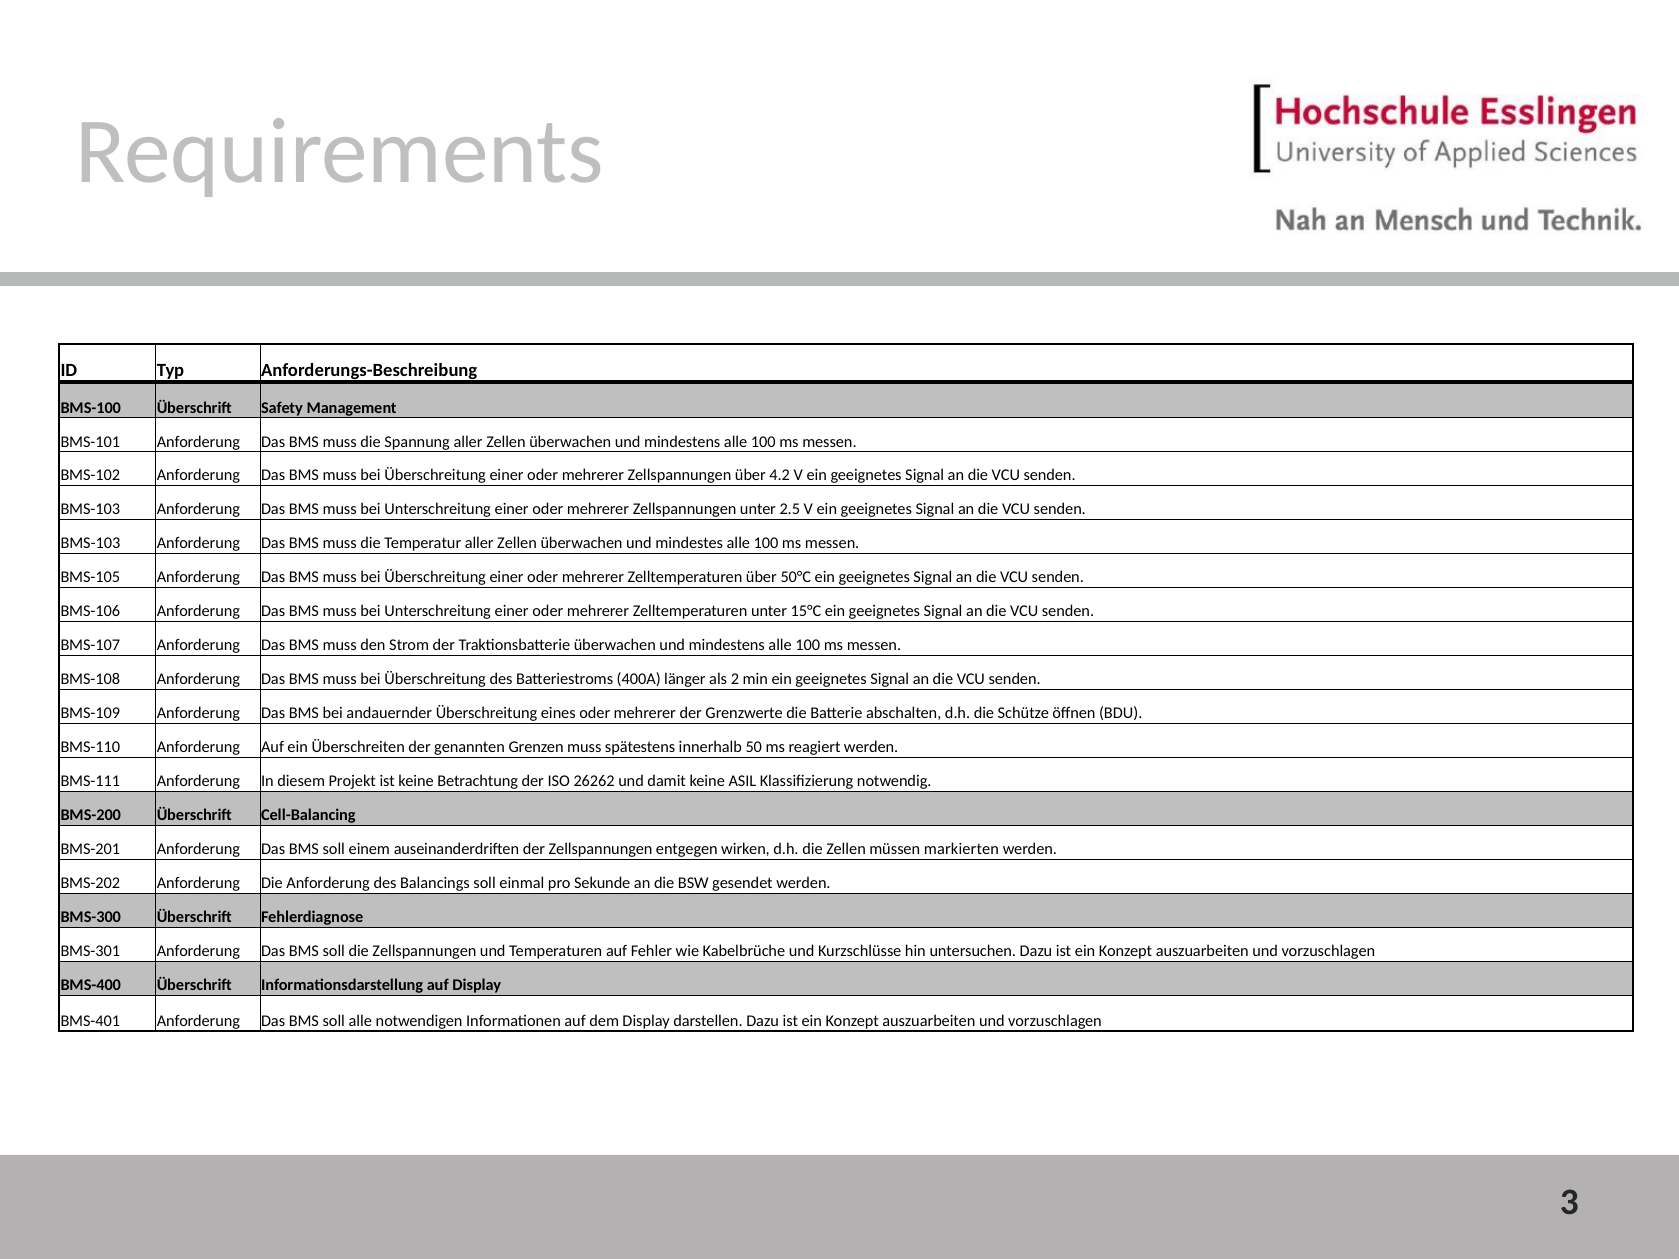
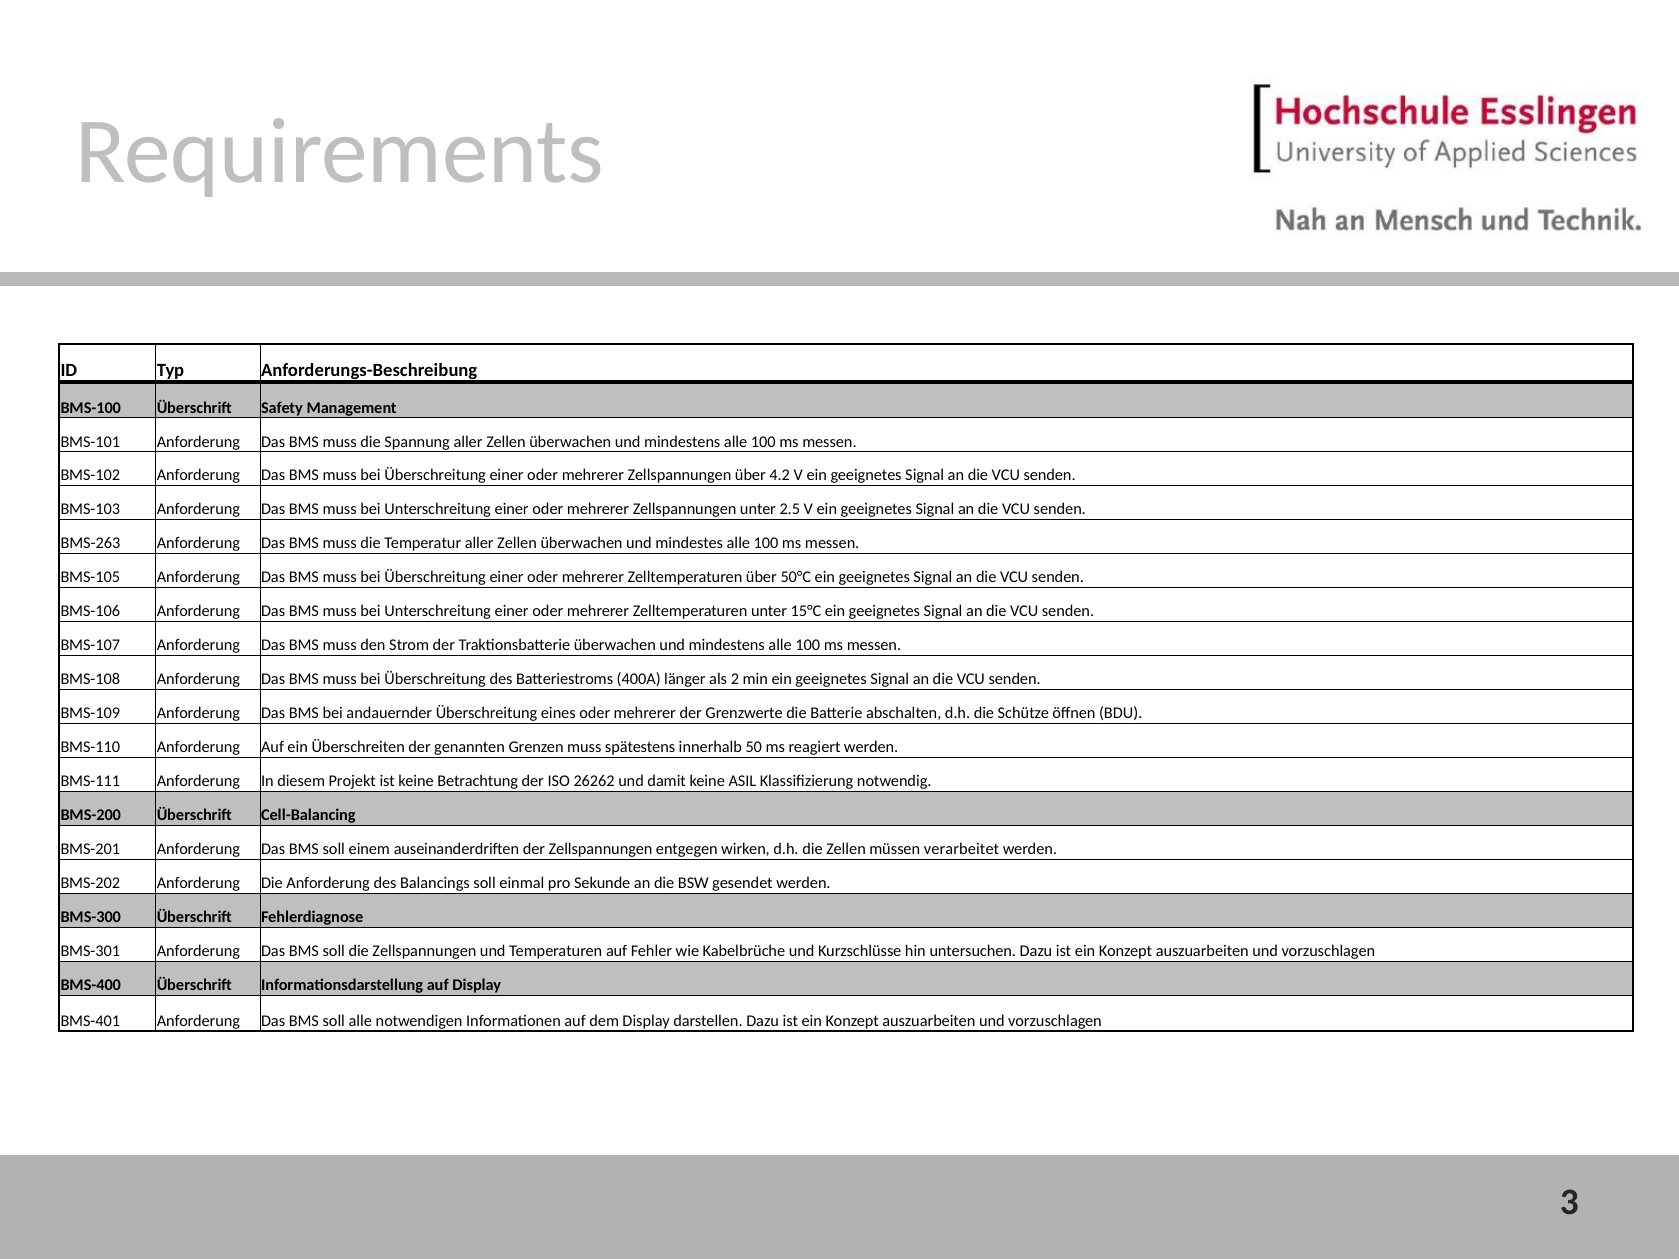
BMS-103 at (90, 544): BMS-103 -> BMS-263
markierten: markierten -> verarbeitet
